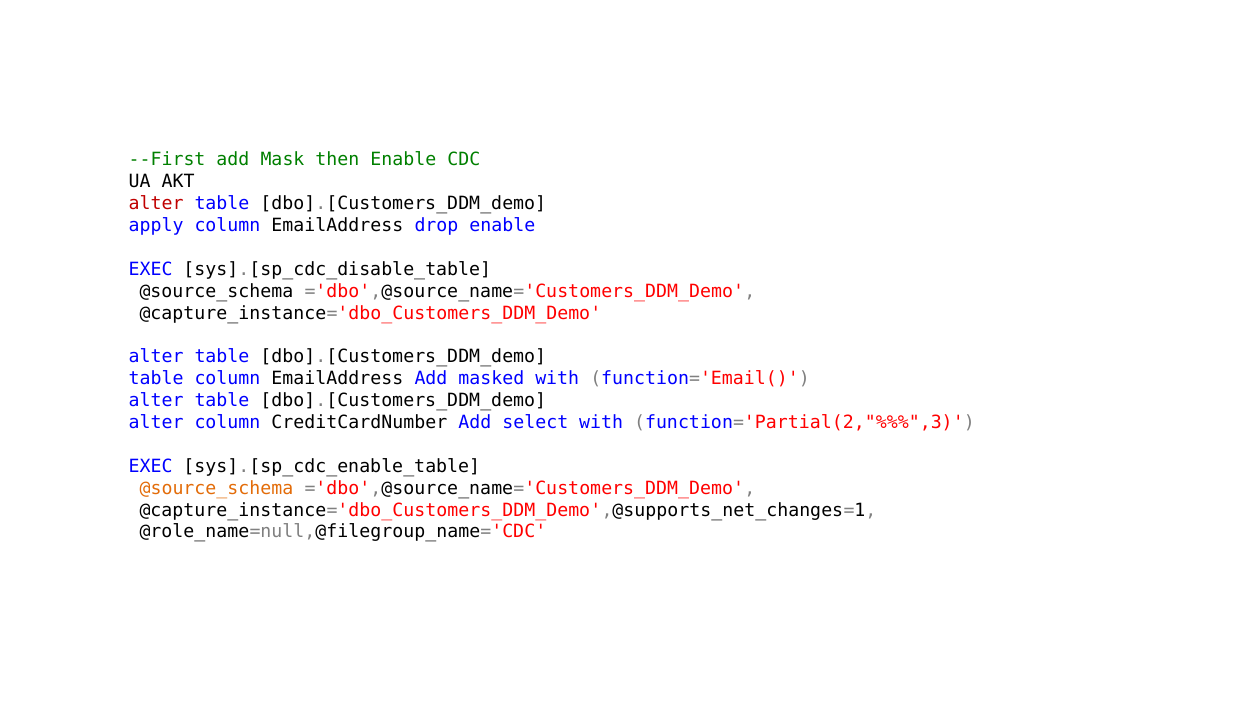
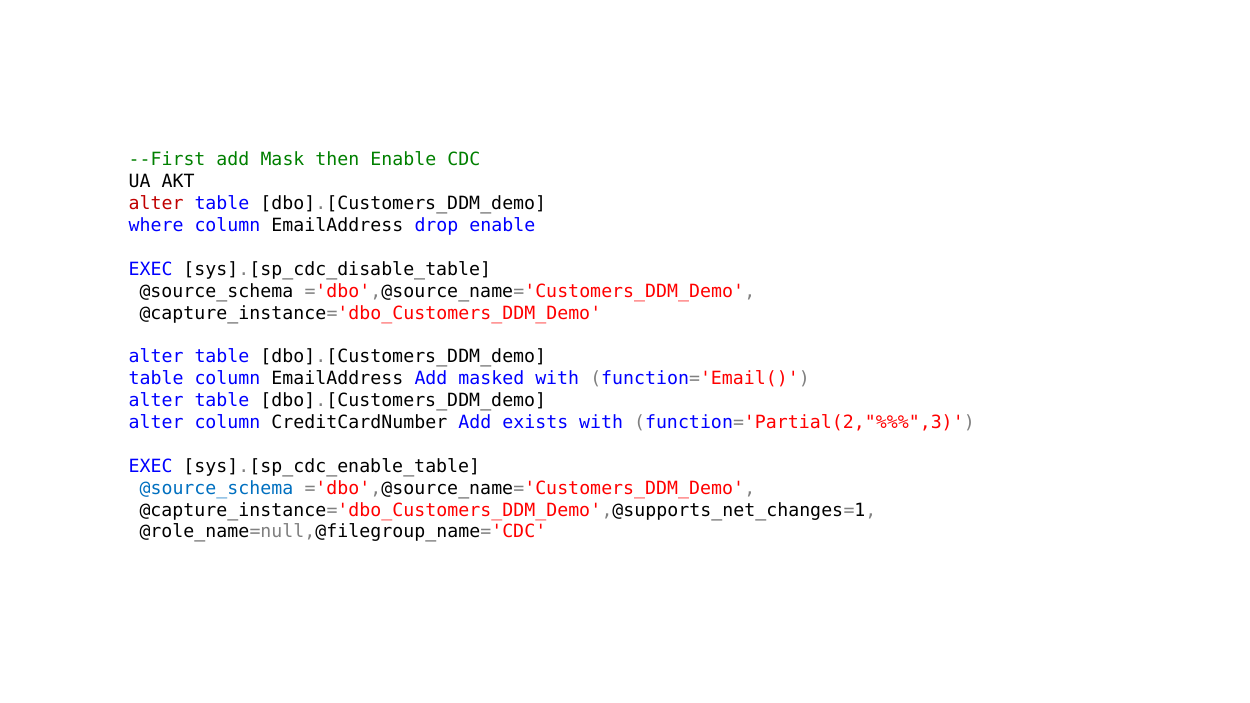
apply: apply -> where
select: select -> exists
@source_schema at (216, 488) colour: orange -> blue
